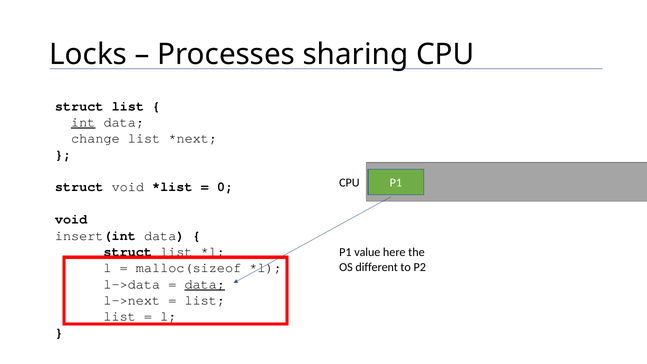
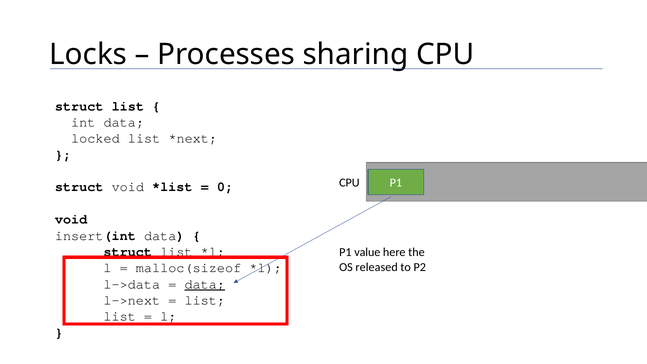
int underline: present -> none
change: change -> locked
different: different -> released
